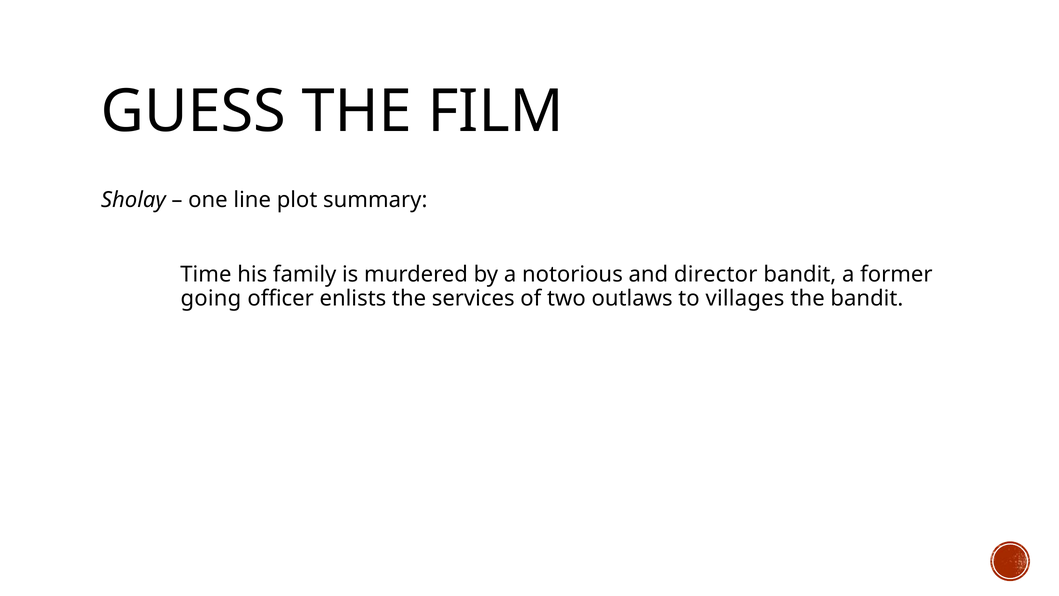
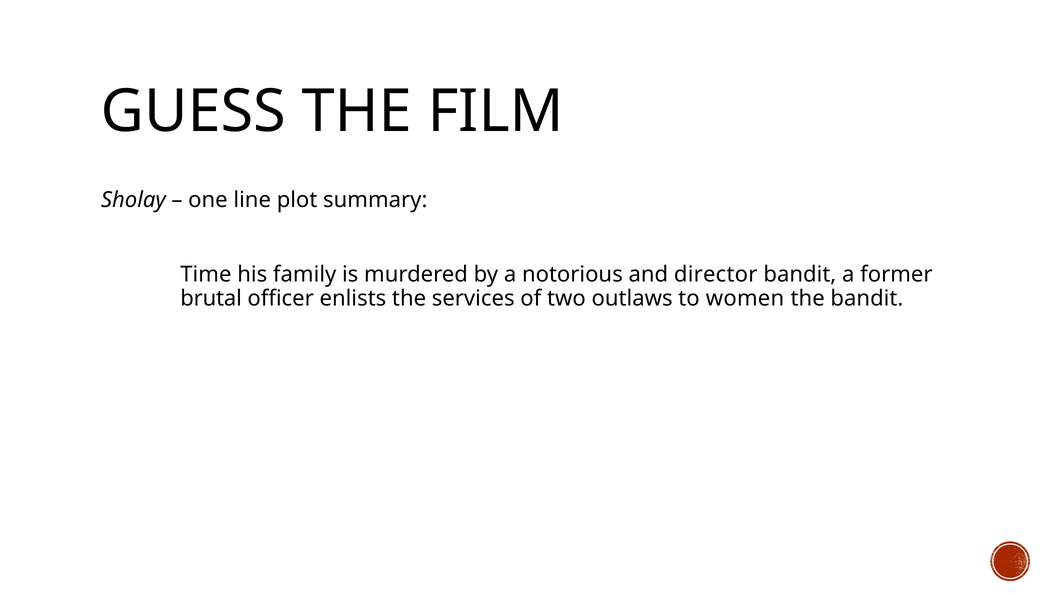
going: going -> brutal
villages: villages -> women
